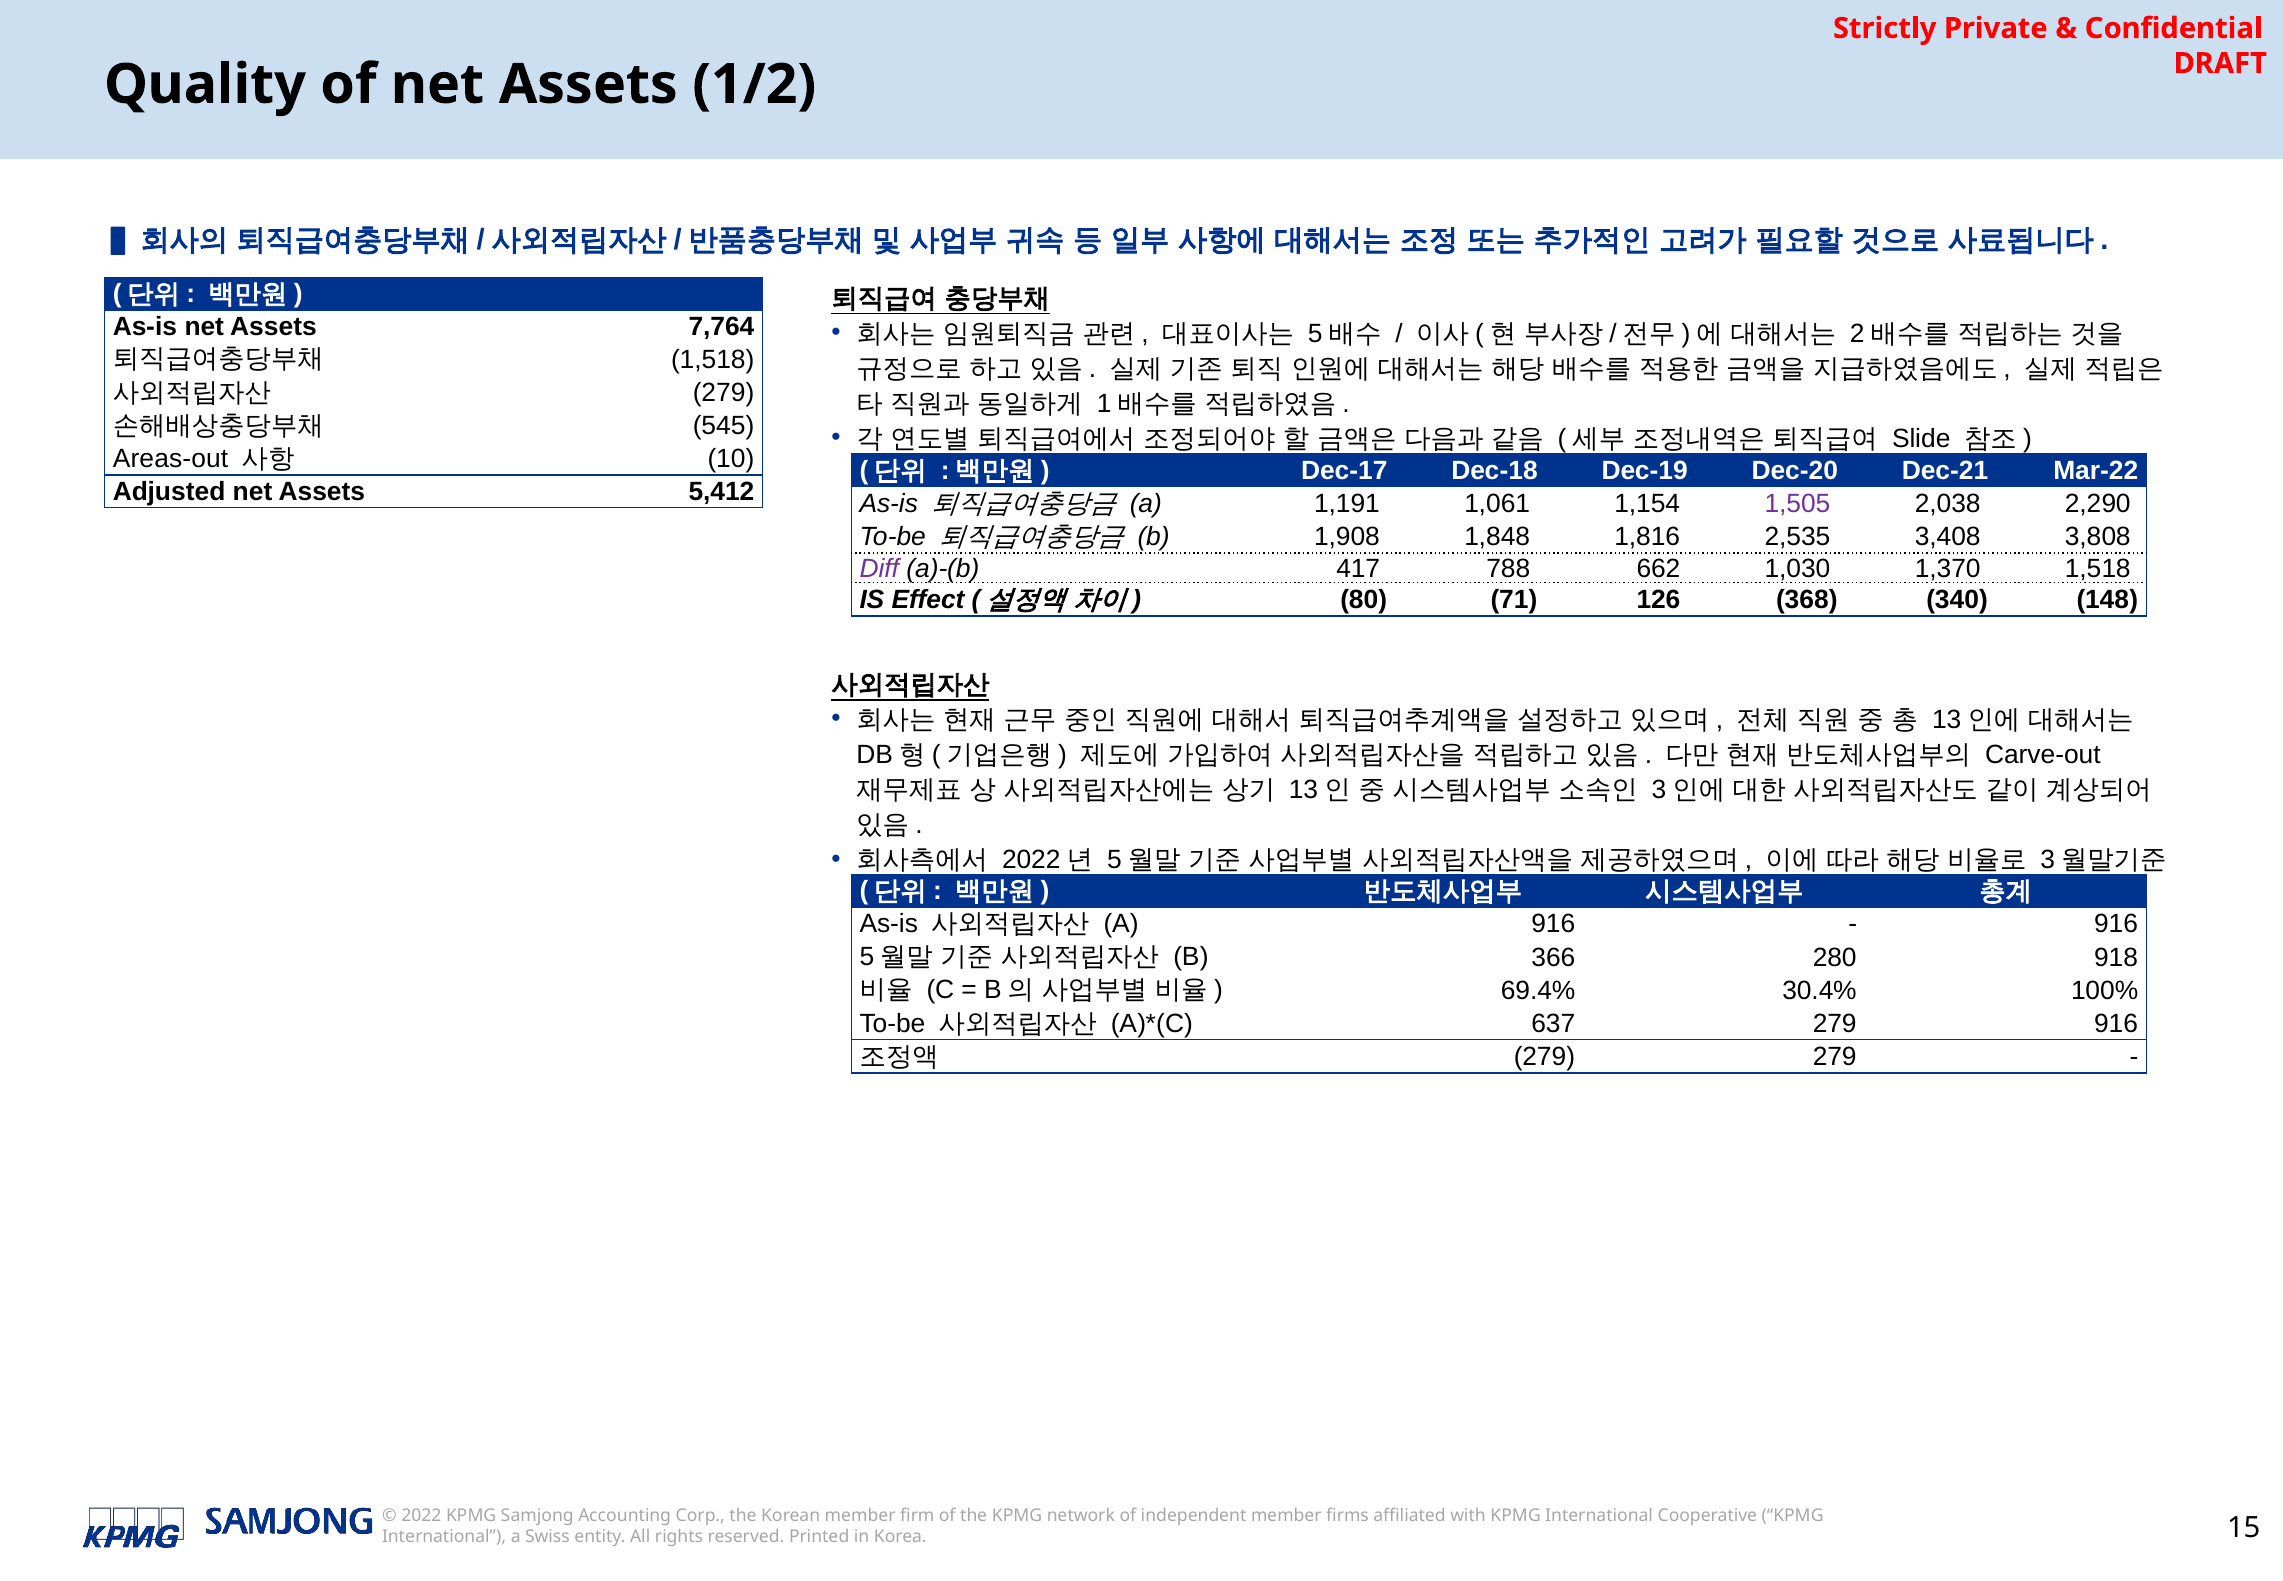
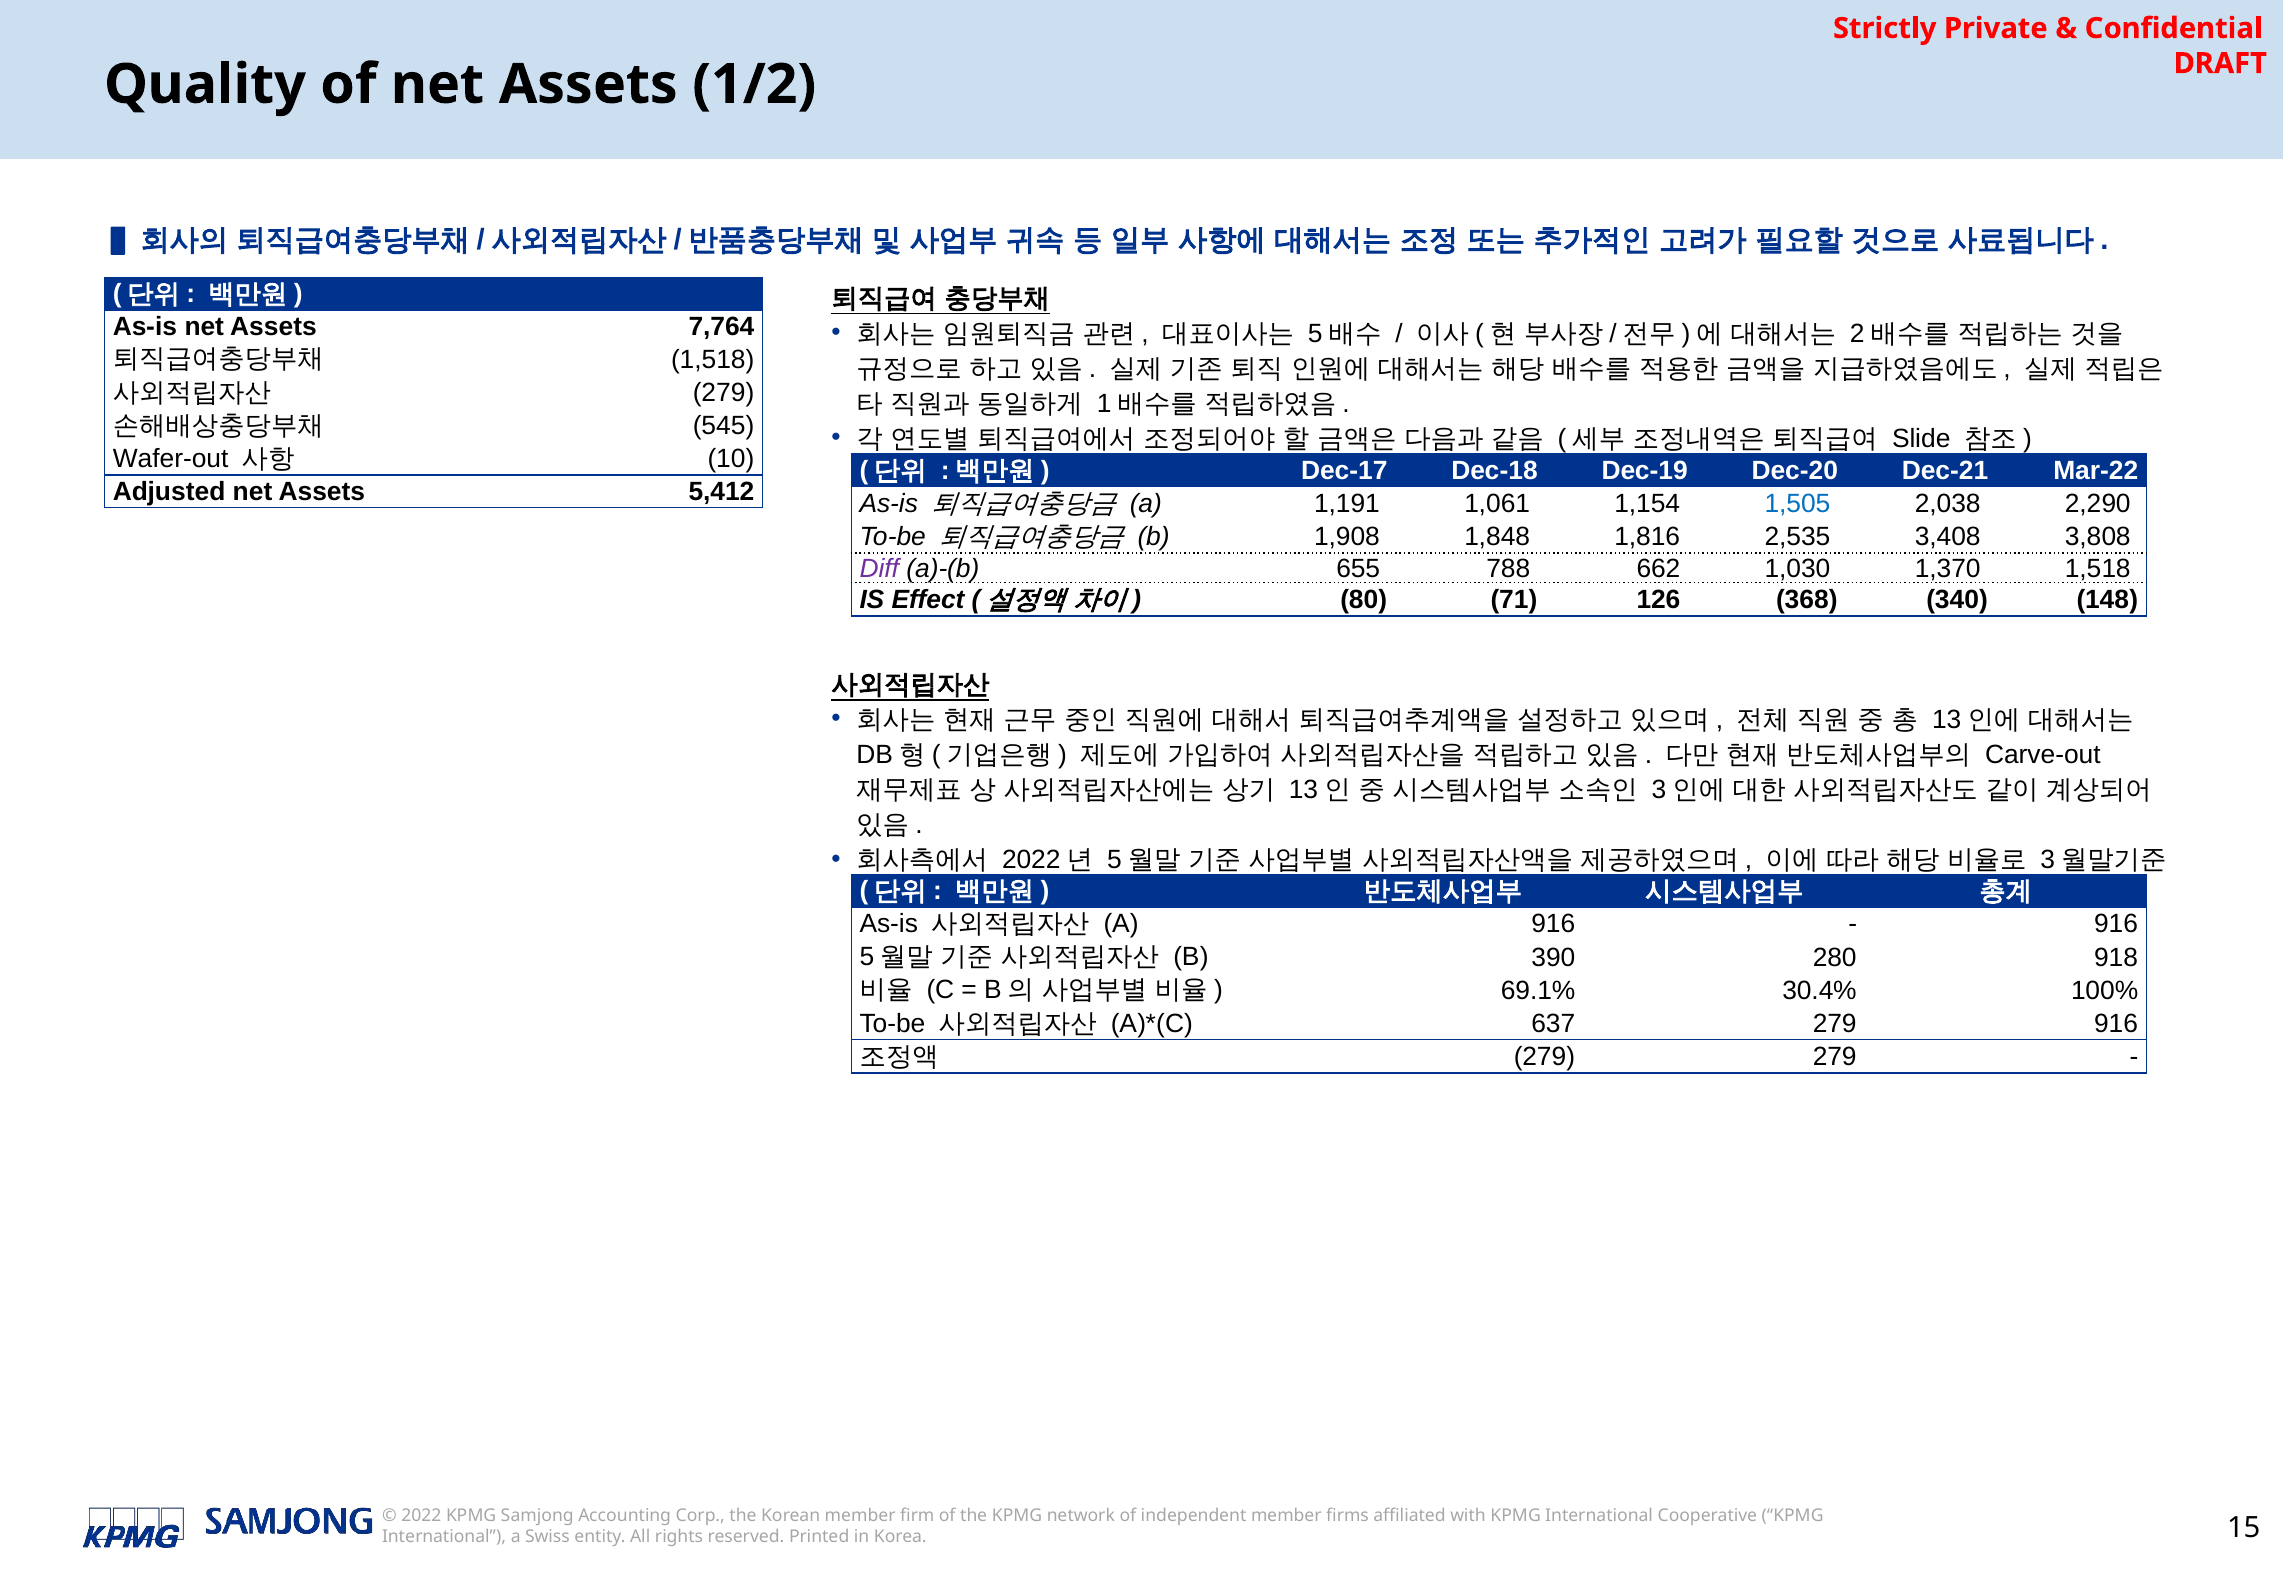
Areas-out: Areas-out -> Wafer-out
1,505 colour: purple -> blue
417: 417 -> 655
366: 366 -> 390
69.4%: 69.4% -> 69.1%
